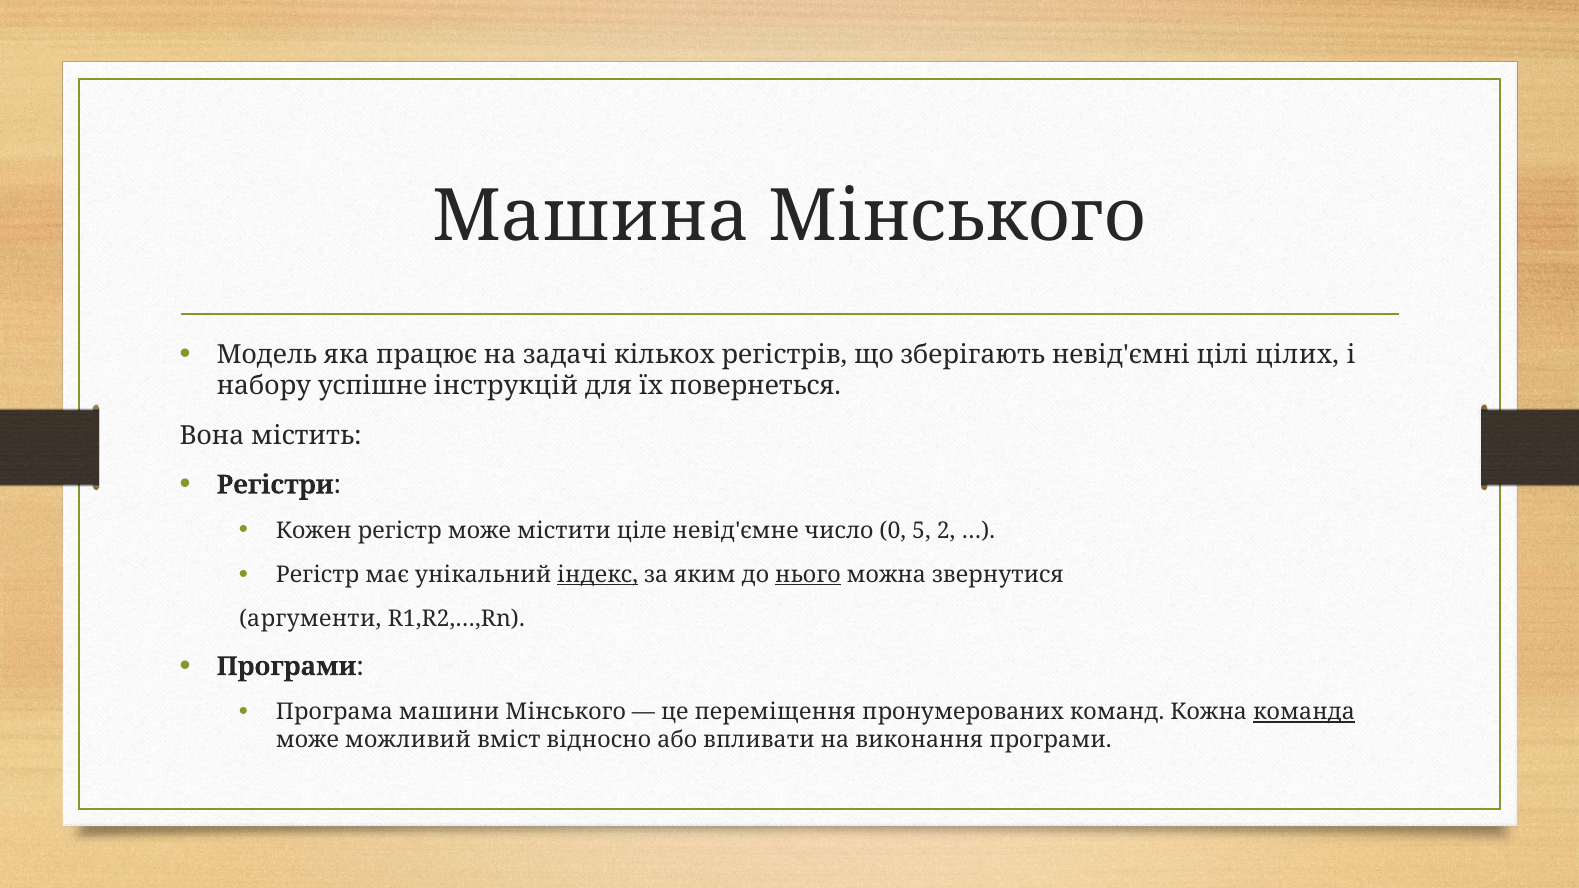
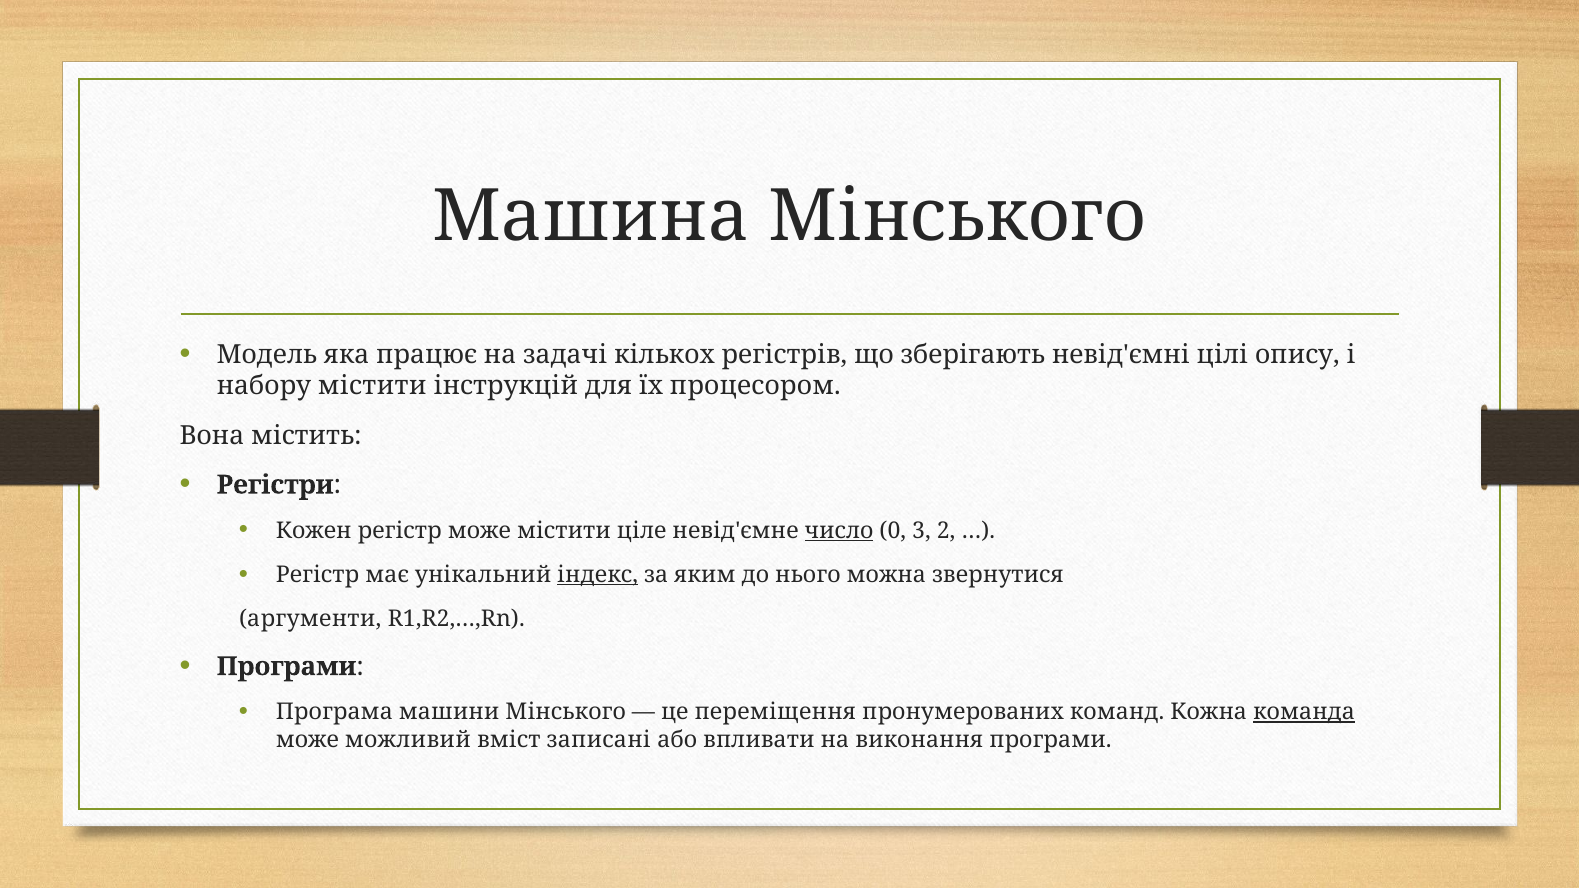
цілих: цілих -> опису
набору успішне: успішне -> містити
повернеться: повернеться -> процесором
число underline: none -> present
5: 5 -> 3
нього underline: present -> none
відносно: відносно -> записані
